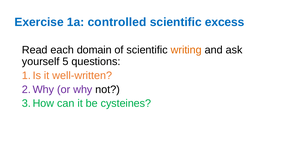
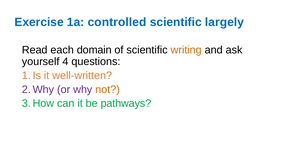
excess: excess -> largely
5: 5 -> 4
not colour: black -> orange
cysteines: cysteines -> pathways
